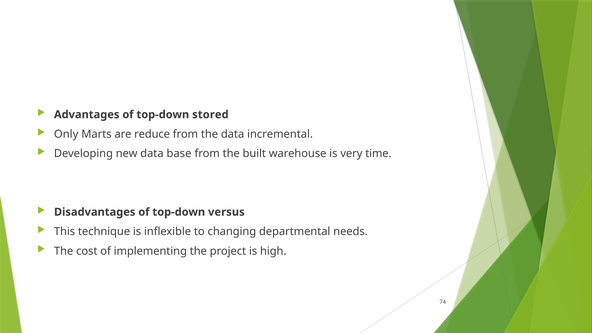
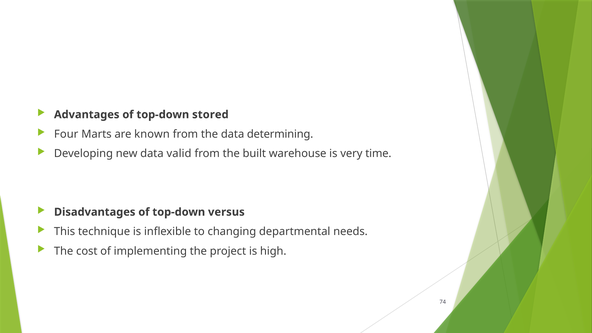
Only: Only -> Four
reduce: reduce -> known
incremental: incremental -> determining
base: base -> valid
